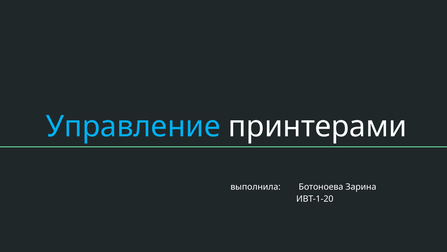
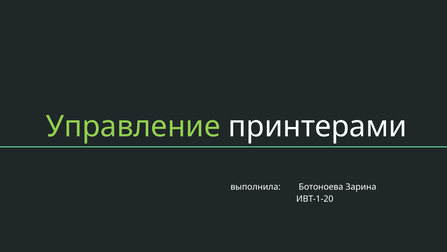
Управление colour: light blue -> light green
